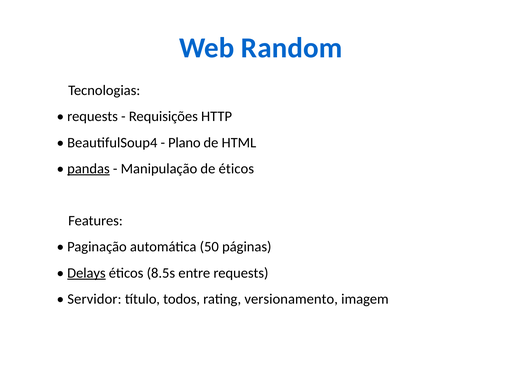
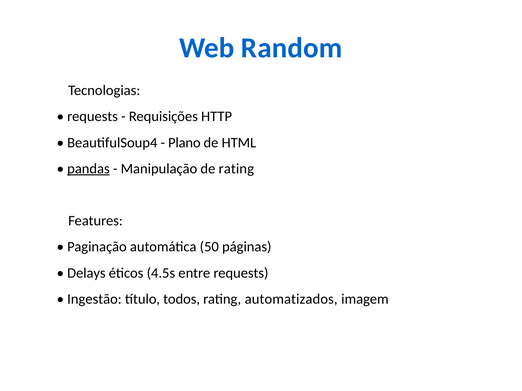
de éticos: éticos -> rating
Delays underline: present -> none
8.5s: 8.5s -> 4.5s
Servidor: Servidor -> Ingestão
versionamento: versionamento -> automatizados
